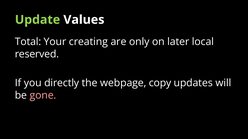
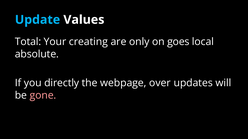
Update colour: light green -> light blue
later: later -> goes
reserved: reserved -> absolute
copy: copy -> over
